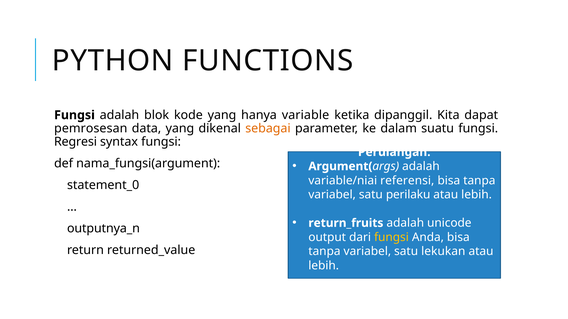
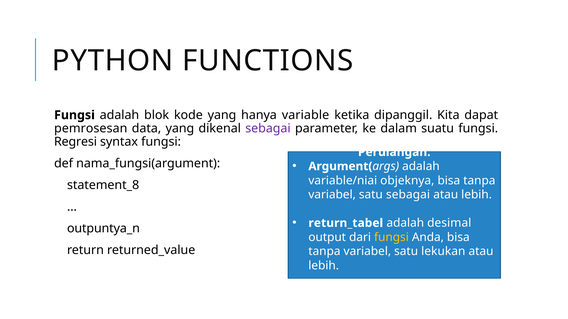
sebagai at (268, 129) colour: orange -> purple
referensi: referensi -> objeknya
statement_0: statement_0 -> statement_8
satu perilaku: perilaku -> sebagai
return_fruits: return_fruits -> return_tabel
unicode: unicode -> desimal
outputnya_n: outputnya_n -> outpuntya_n
